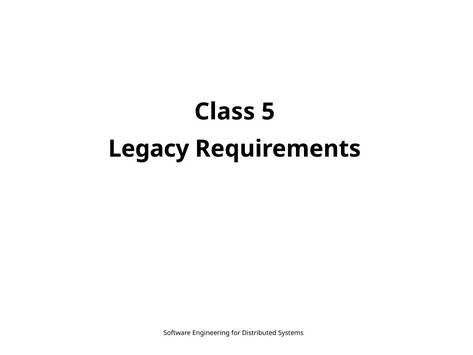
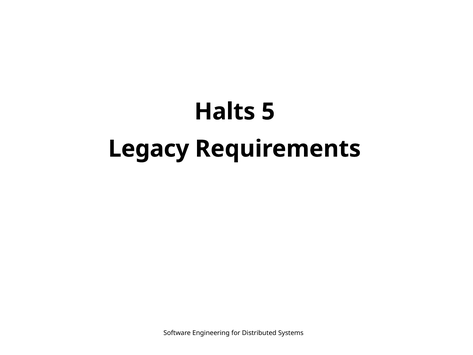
Class: Class -> Halts
